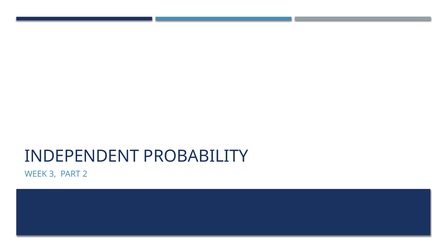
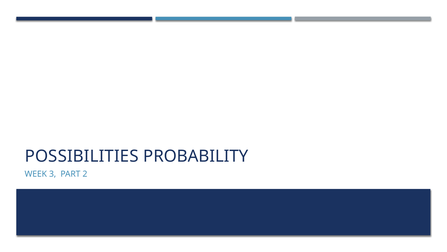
INDEPENDENT: INDEPENDENT -> POSSIBILITIES
